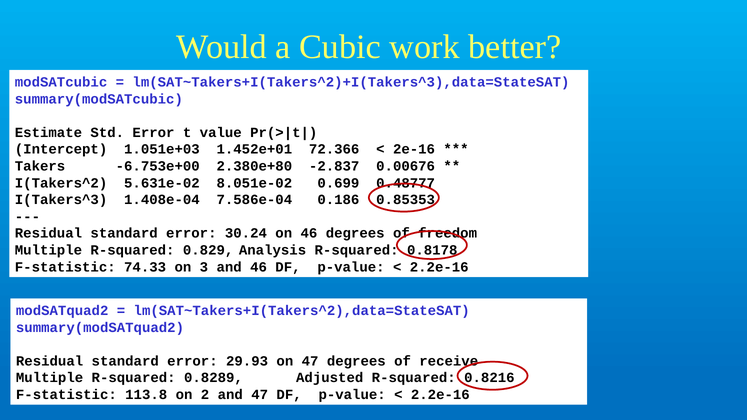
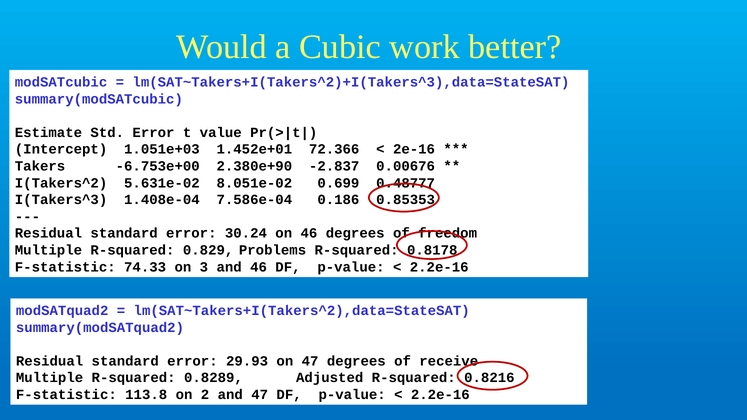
2.380e+80: 2.380e+80 -> 2.380e+90
Analysis: Analysis -> Problems
